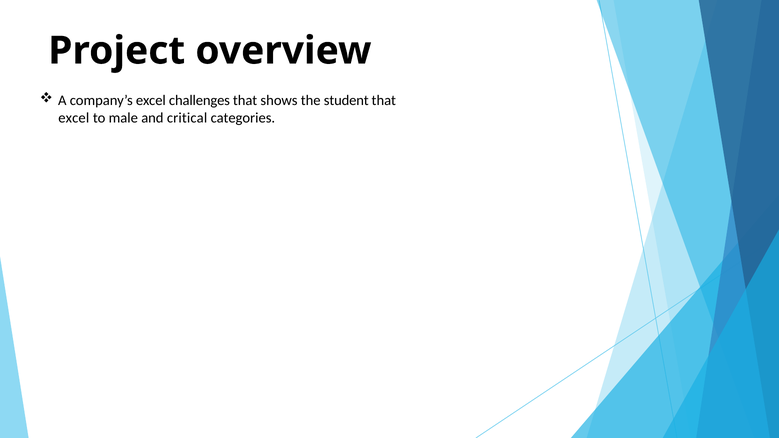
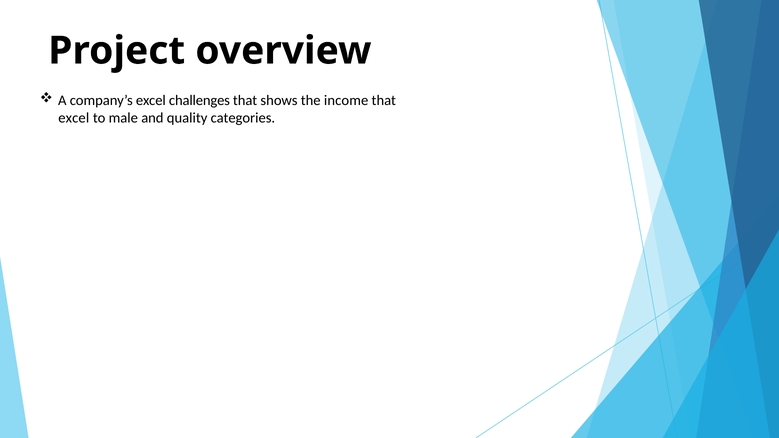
student: student -> income
critical: critical -> quality
